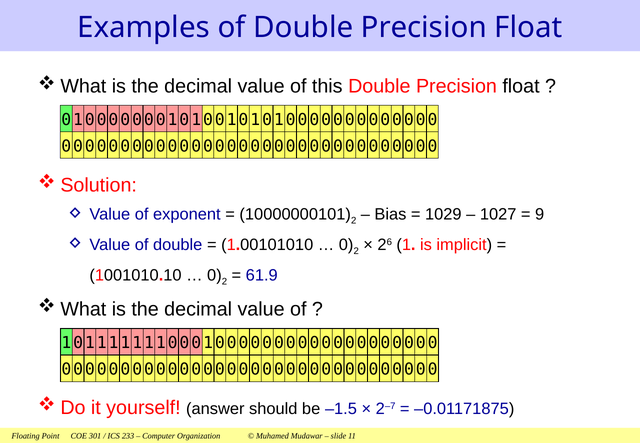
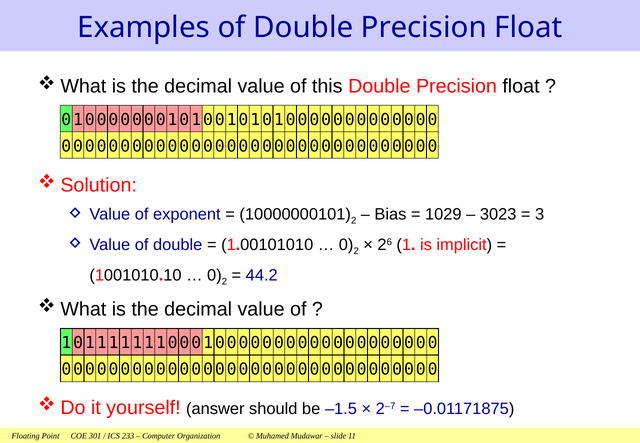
1027: 1027 -> 3023
9: 9 -> 3
61.9: 61.9 -> 44.2
